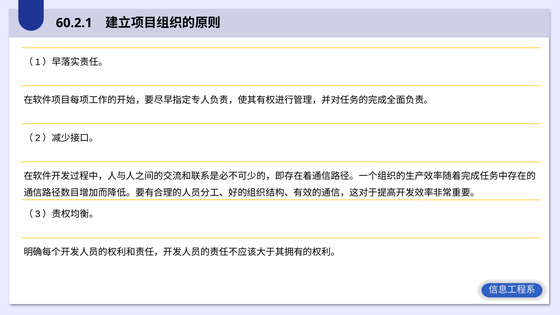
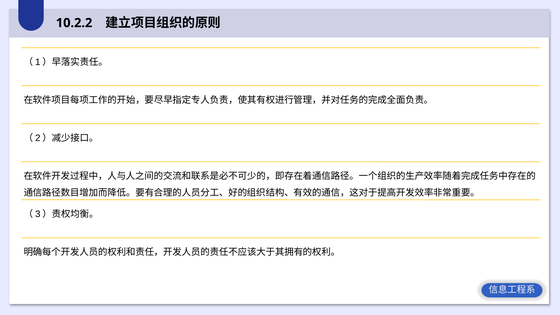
60.2.1: 60.2.1 -> 10.2.2
